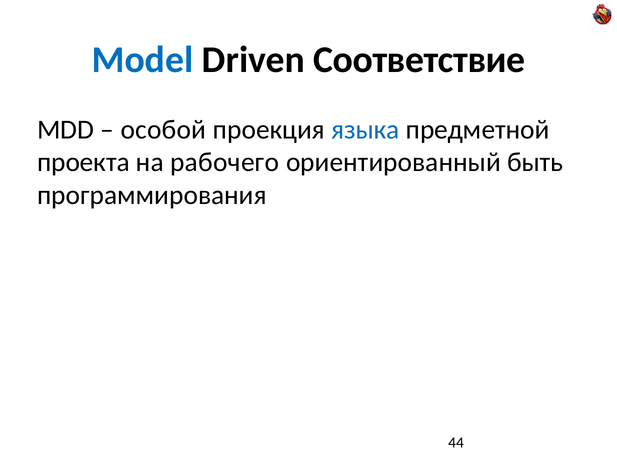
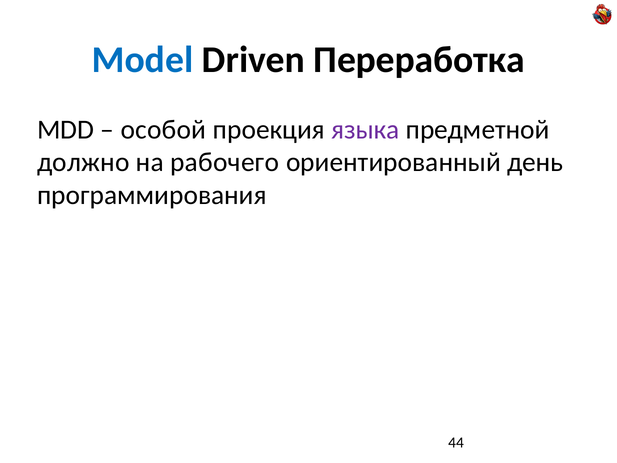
Соответствие: Соответствие -> Переработка
языка colour: blue -> purple
проекта: проекта -> должно
быть: быть -> день
